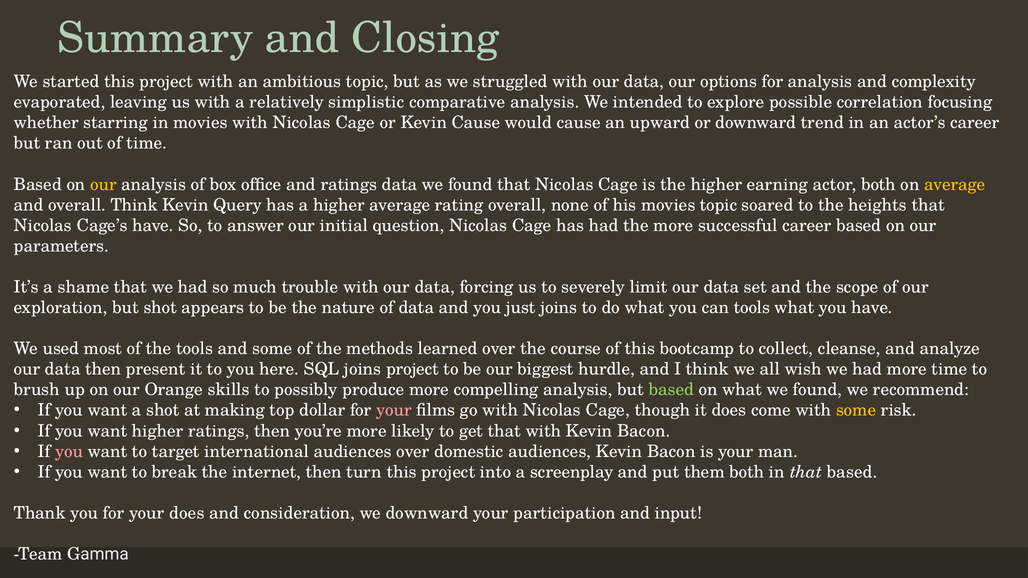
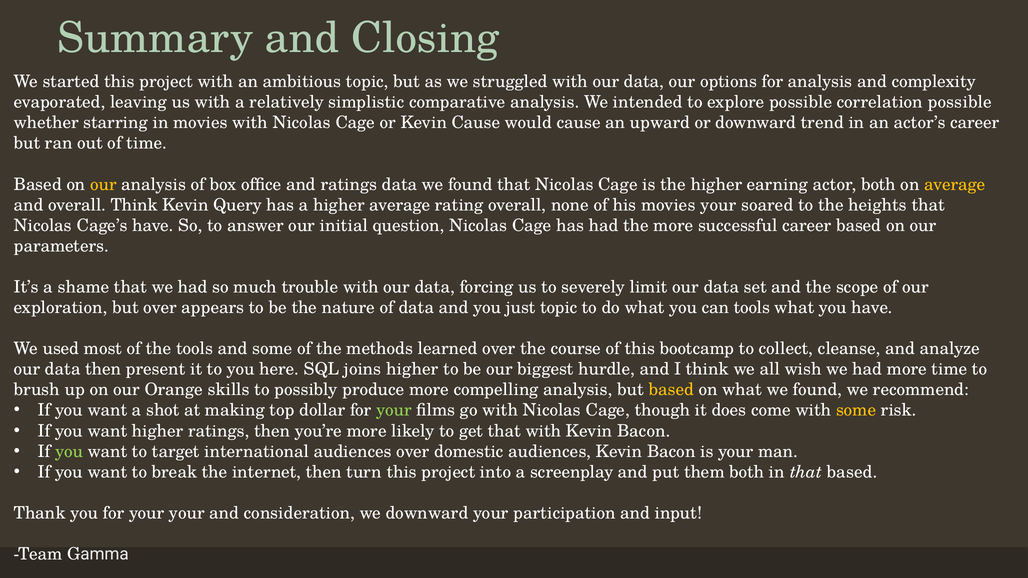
correlation focusing: focusing -> possible
movies topic: topic -> your
but shot: shot -> over
just joins: joins -> topic
joins project: project -> higher
based at (671, 390) colour: light green -> yellow
your at (394, 411) colour: pink -> light green
you at (69, 452) colour: pink -> light green
your does: does -> your
